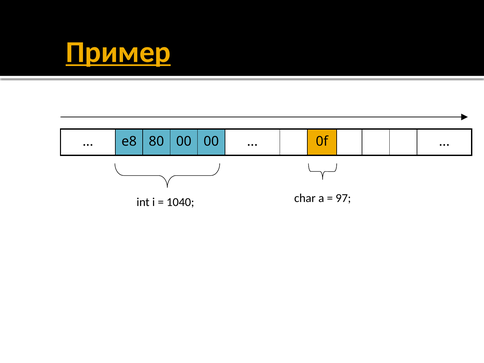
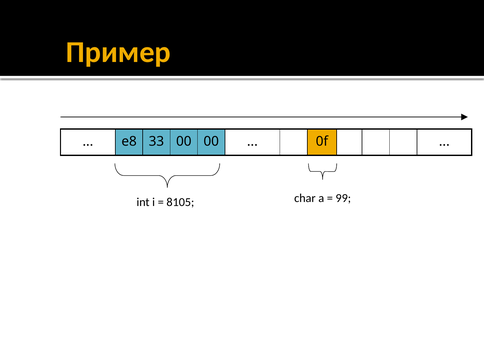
Пример underline: present -> none
80: 80 -> 33
1040: 1040 -> 8105
97: 97 -> 99
